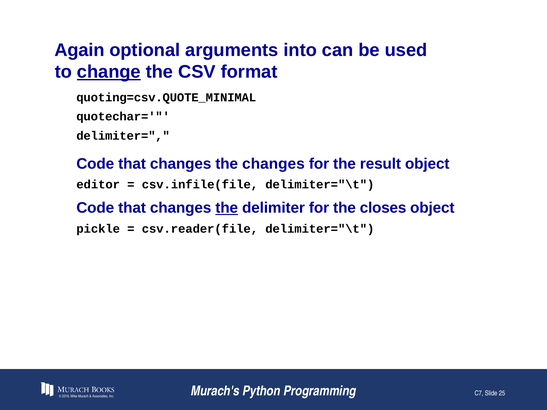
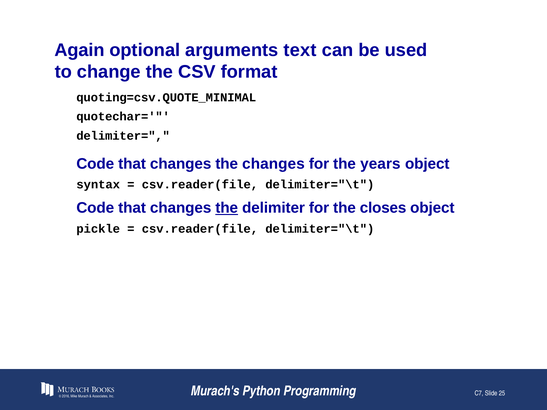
into: into -> text
change underline: present -> none
result: result -> years
editor: editor -> syntax
csv.infile(file at (200, 185): csv.infile(file -> csv.reader(file
